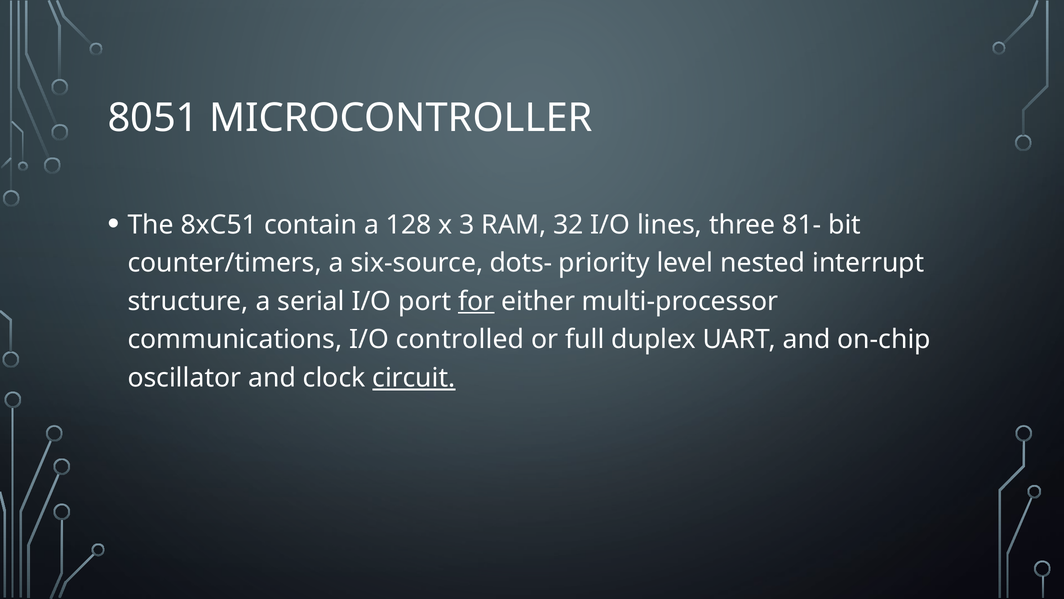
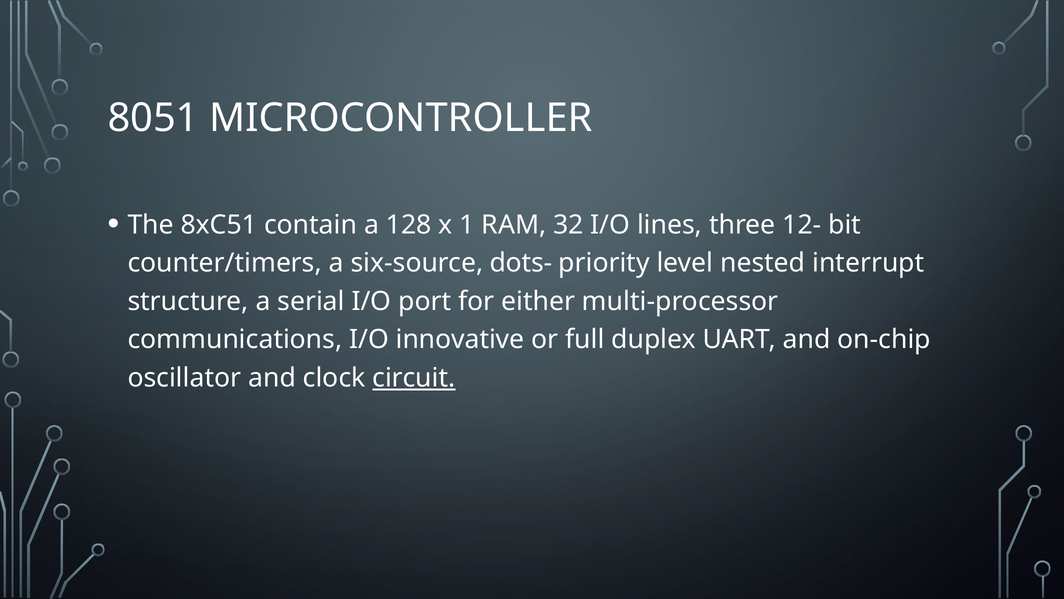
3: 3 -> 1
81-: 81- -> 12-
for underline: present -> none
controlled: controlled -> innovative
